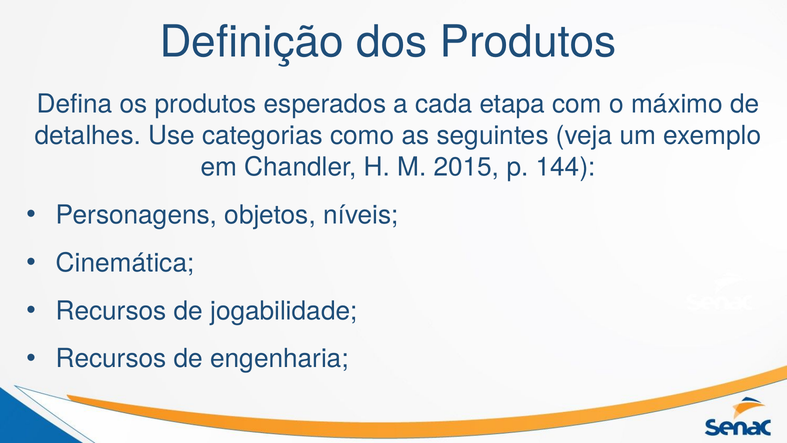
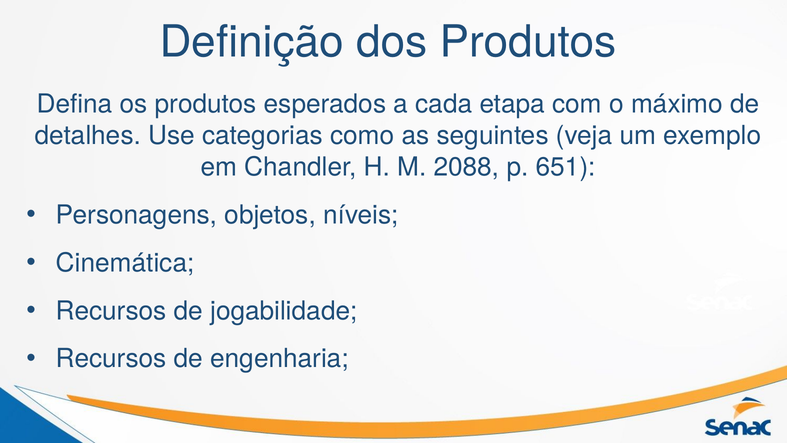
2015: 2015 -> 2088
144: 144 -> 651
